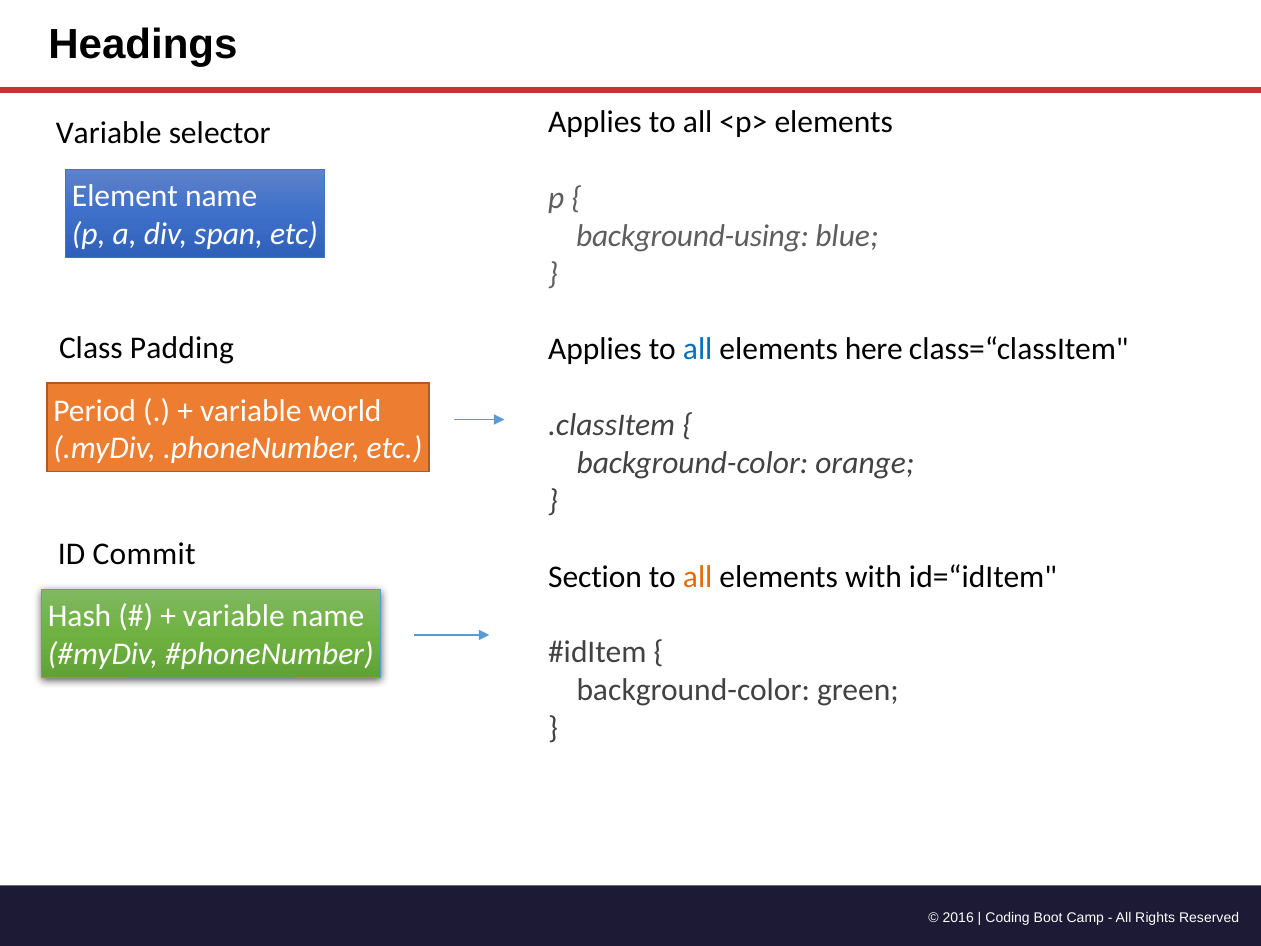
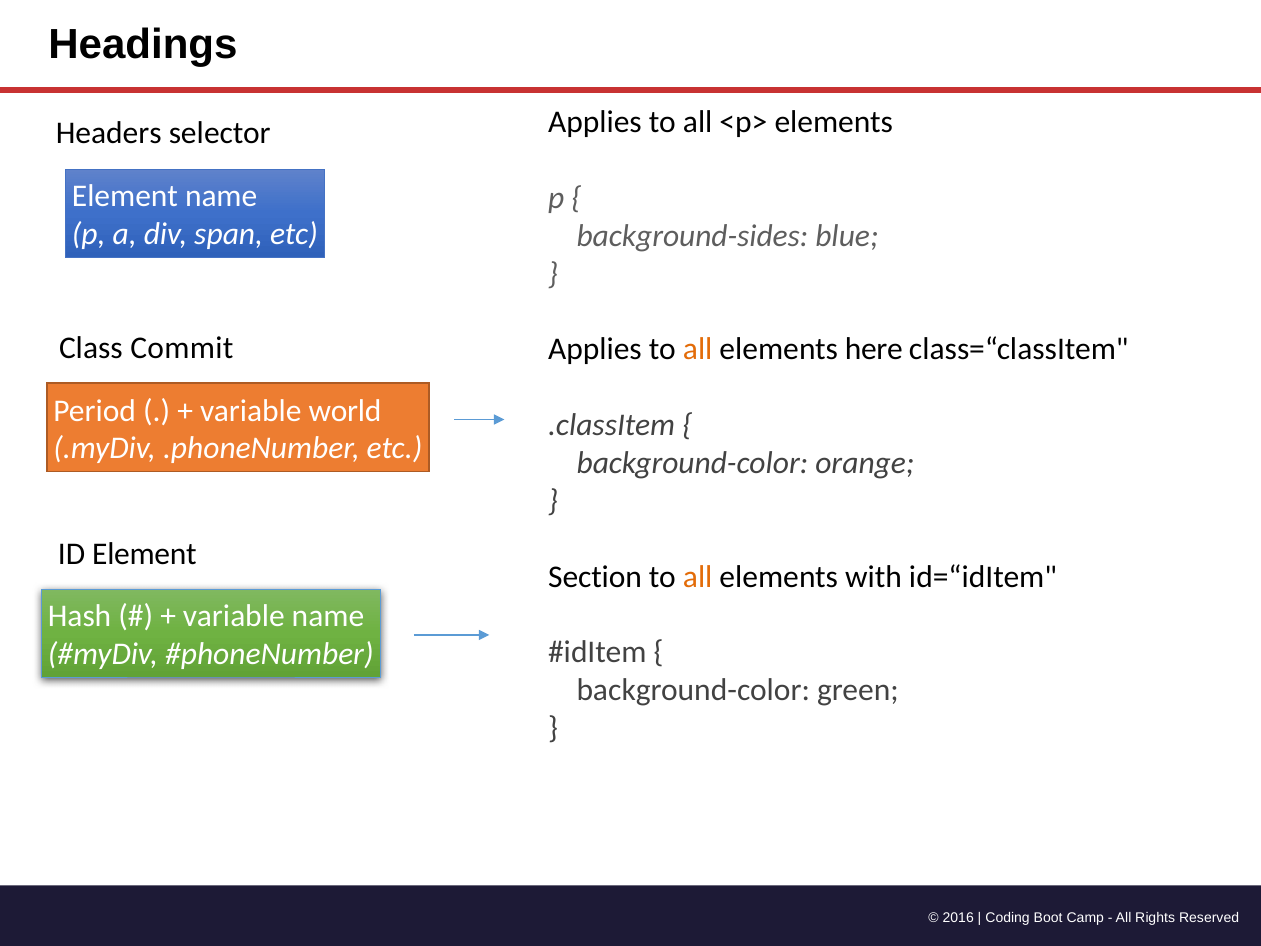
Variable at (109, 133): Variable -> Headers
background-using: background-using -> background-sides
Padding: Padding -> Commit
all at (698, 349) colour: blue -> orange
ID Commit: Commit -> Element
